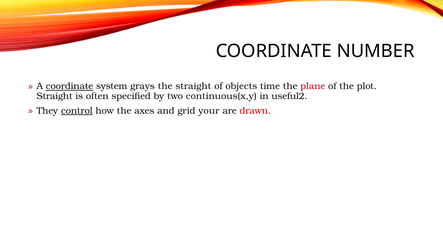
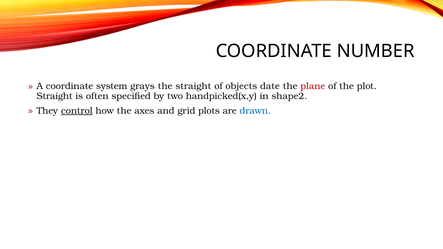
coordinate at (69, 86) underline: present -> none
time: time -> date
continuous(x,y: continuous(x,y -> handpicked(x,y
useful2: useful2 -> shape2
your: your -> plots
drawn colour: red -> blue
